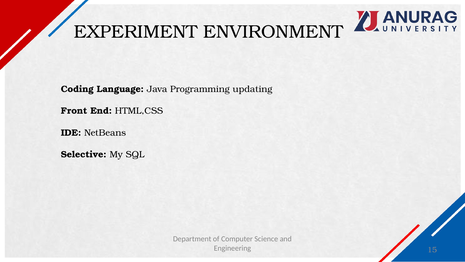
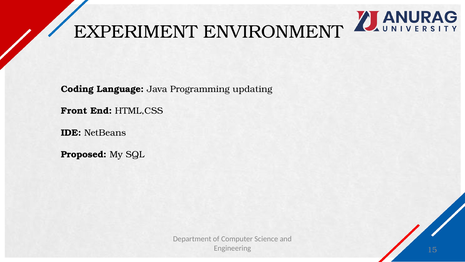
Selective: Selective -> Proposed
